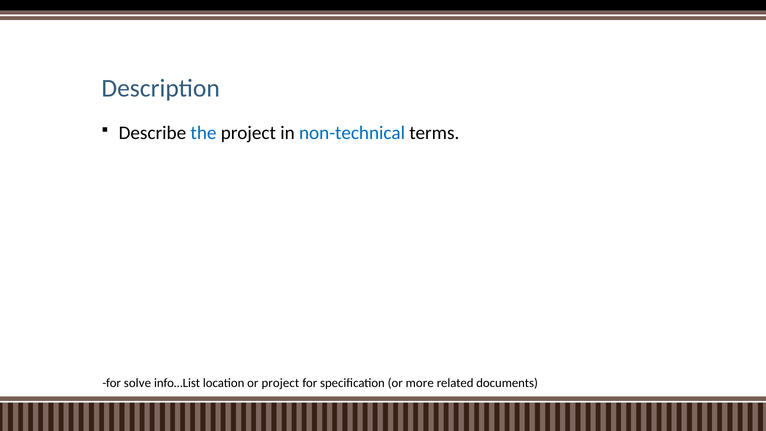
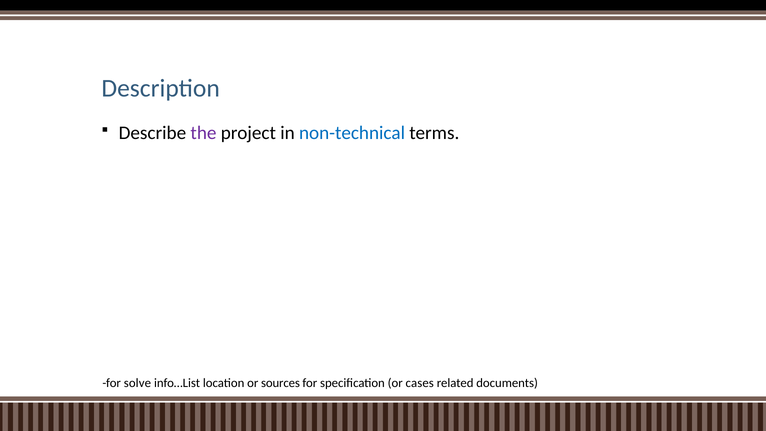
the colour: blue -> purple
or project: project -> sources
more: more -> cases
